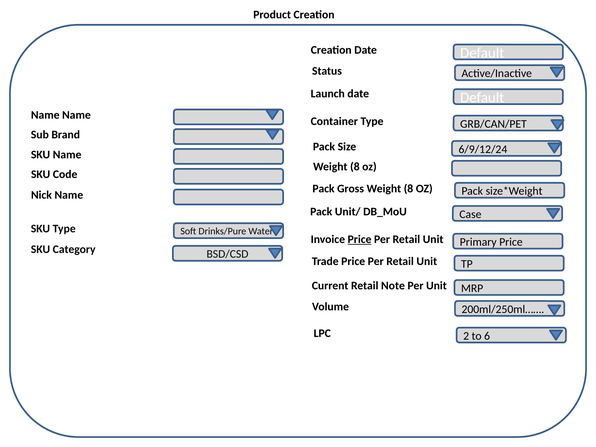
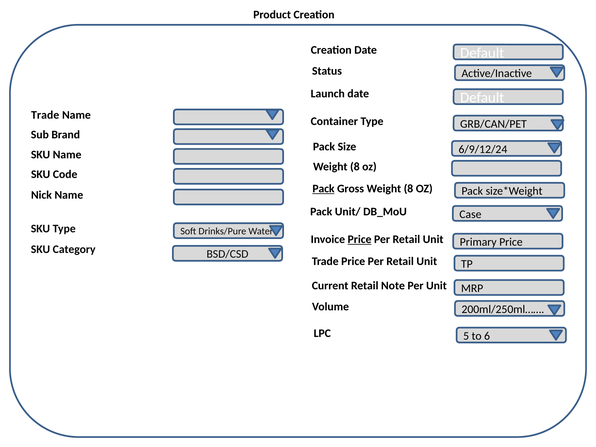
Name at (45, 115): Name -> Trade
Pack at (323, 189) underline: none -> present
2: 2 -> 5
